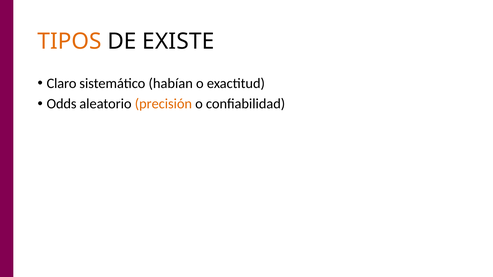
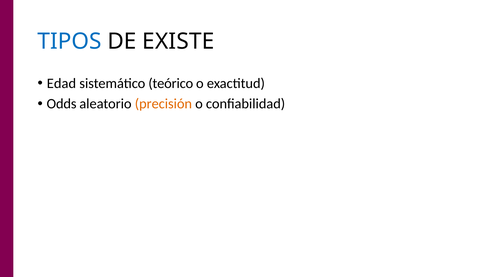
TIPOS colour: orange -> blue
Claro: Claro -> Edad
habían: habían -> teórico
